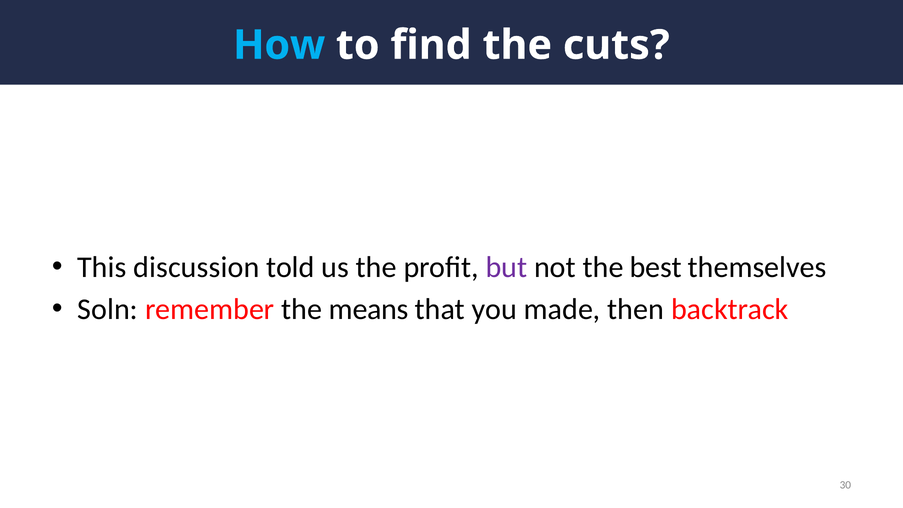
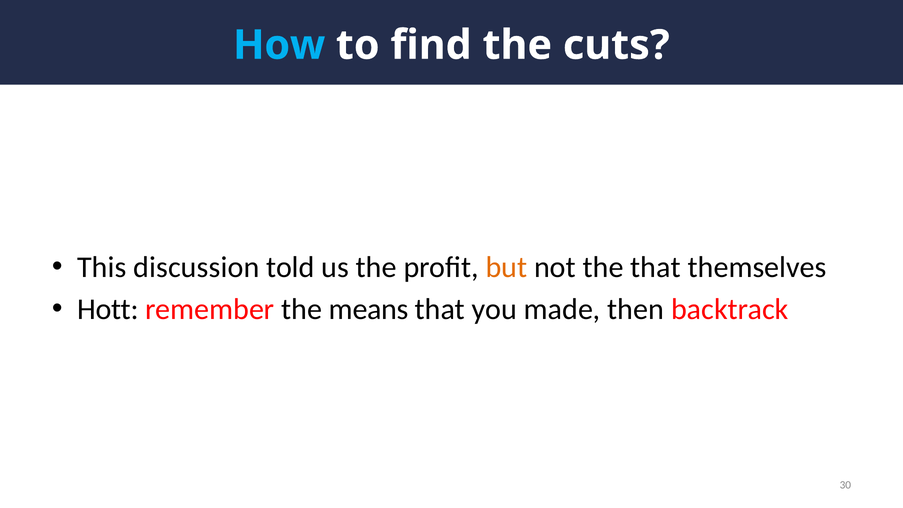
but colour: purple -> orange
the best: best -> that
Soln: Soln -> Hott
